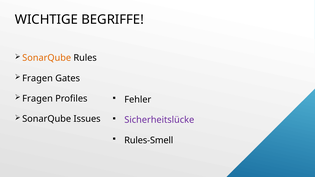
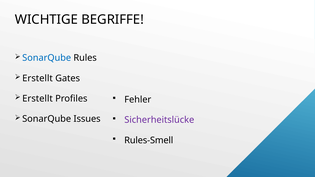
SonarQube at (47, 58) colour: orange -> blue
Fragen at (38, 78): Fragen -> Erstellt
Fragen at (38, 99): Fragen -> Erstellt
